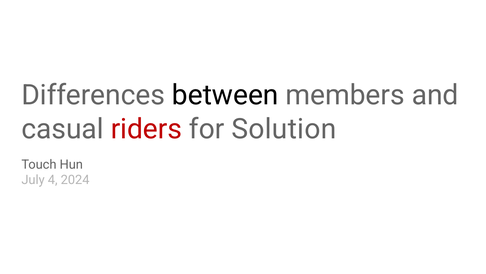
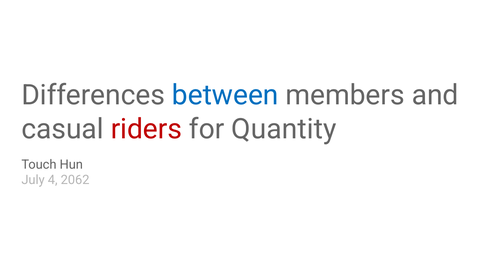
between colour: black -> blue
Solution: Solution -> Quantity
2024: 2024 -> 2062
